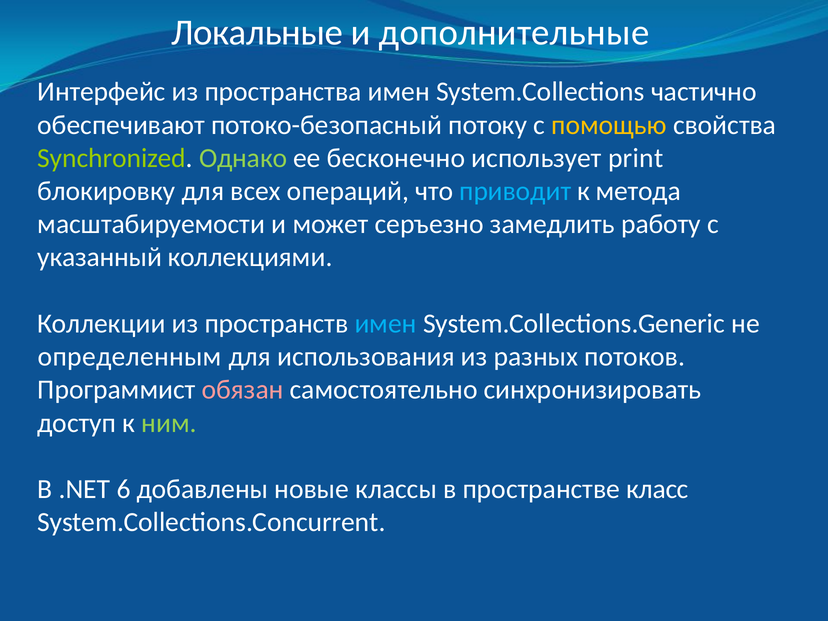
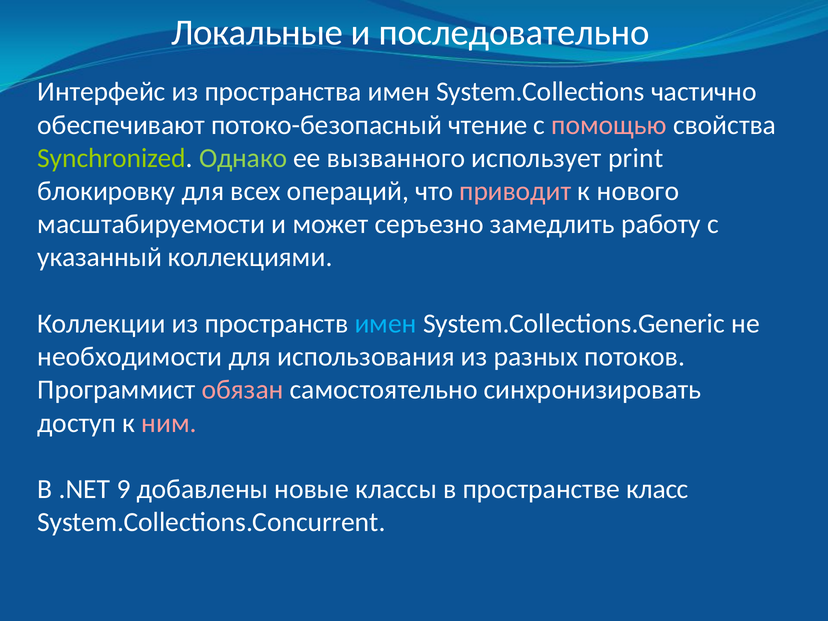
дополнительные: дополнительные -> последовательно
потоку: потоку -> чтение
помощью colour: yellow -> pink
бесконечно: бесконечно -> вызванного
приводит colour: light blue -> pink
метода: метода -> нового
определенным: определенным -> необходимости
ним colour: light green -> pink
6: 6 -> 9
